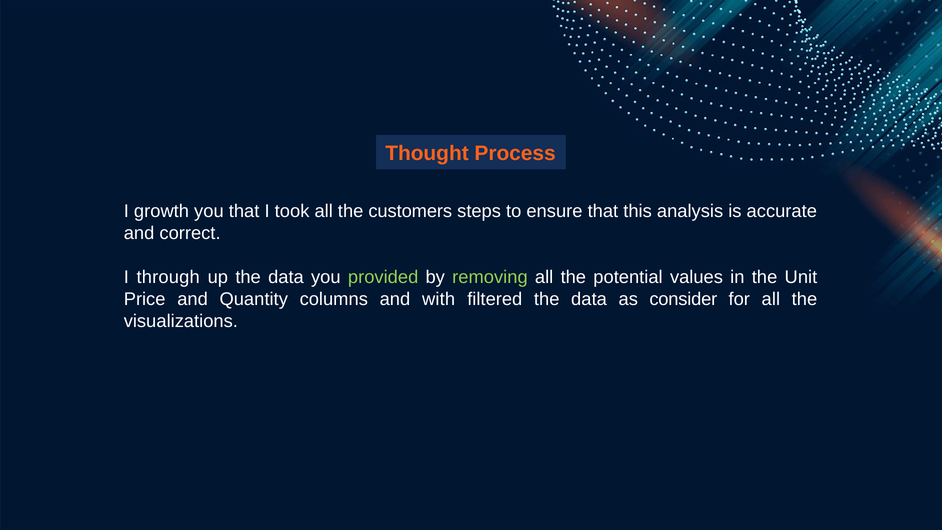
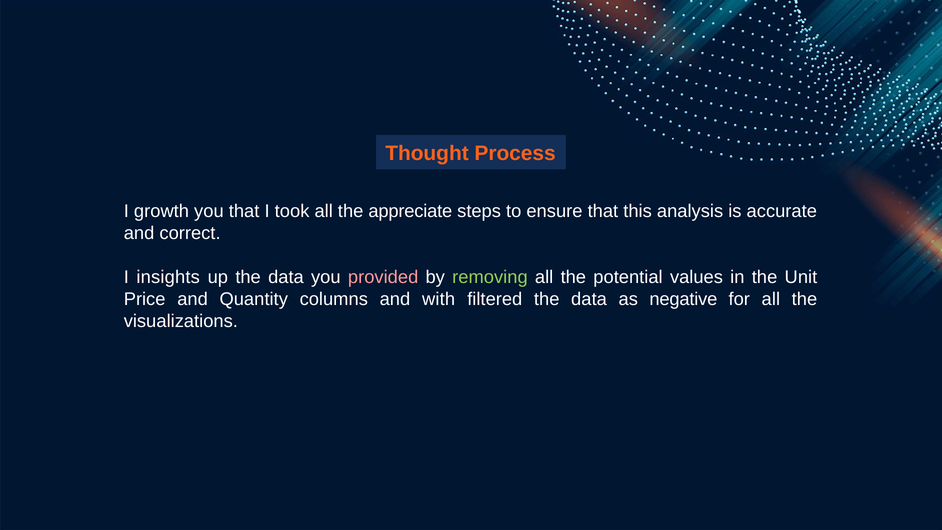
customers: customers -> appreciate
through: through -> insights
provided colour: light green -> pink
consider: consider -> negative
